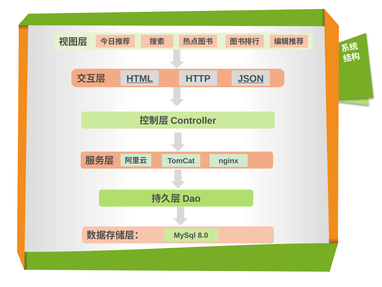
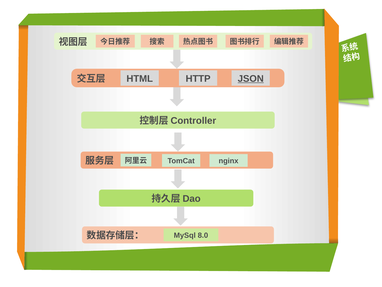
HTML underline: present -> none
